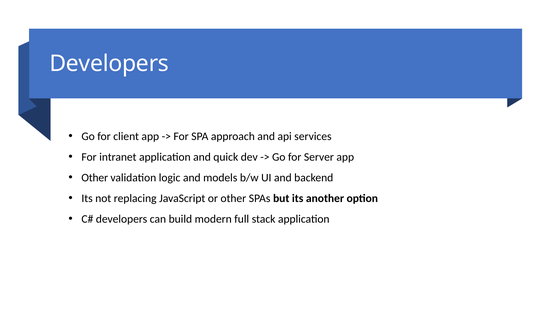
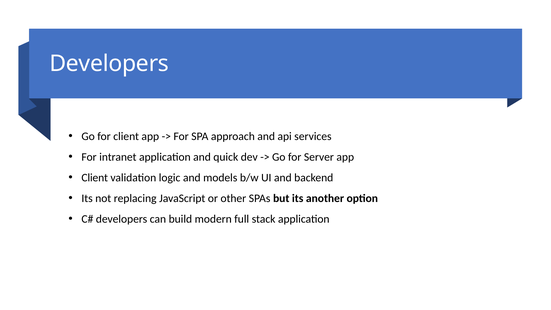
Other at (95, 178): Other -> Client
